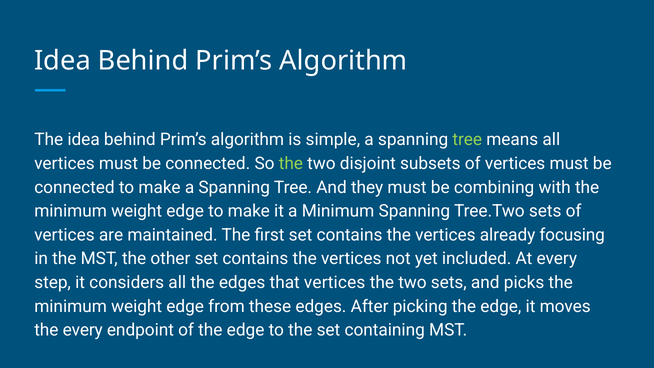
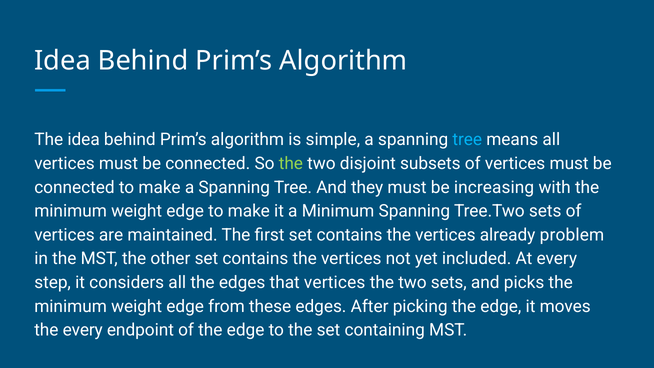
tree at (467, 140) colour: light green -> light blue
combining: combining -> increasing
focusing: focusing -> problem
